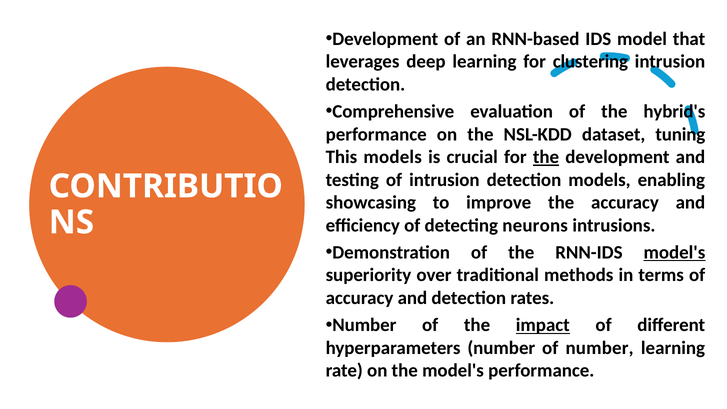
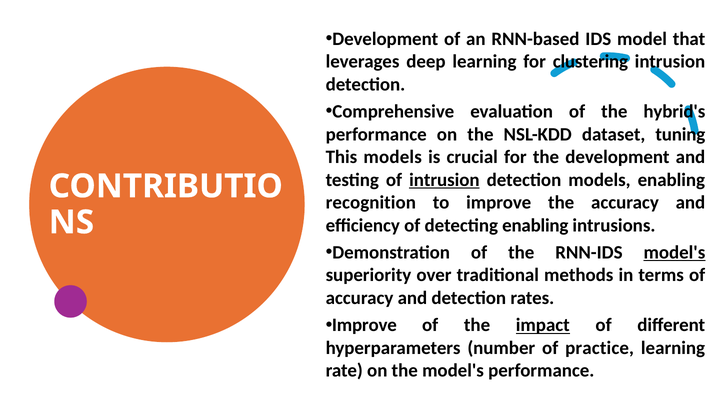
the at (546, 157) underline: present -> none
intrusion at (444, 180) underline: none -> present
showcasing: showcasing -> recognition
detecting neurons: neurons -> enabling
Number at (364, 325): Number -> Improve
of number: number -> practice
